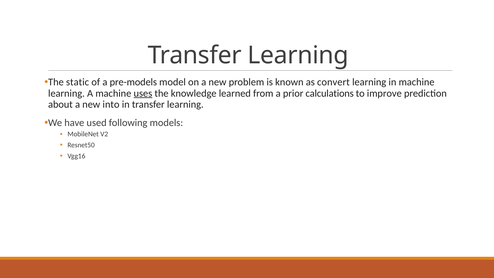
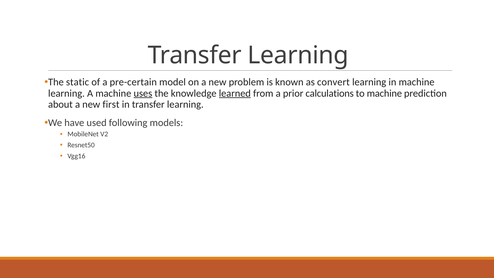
pre-models: pre-models -> pre-certain
learned underline: none -> present
to improve: improve -> machine
into: into -> first
